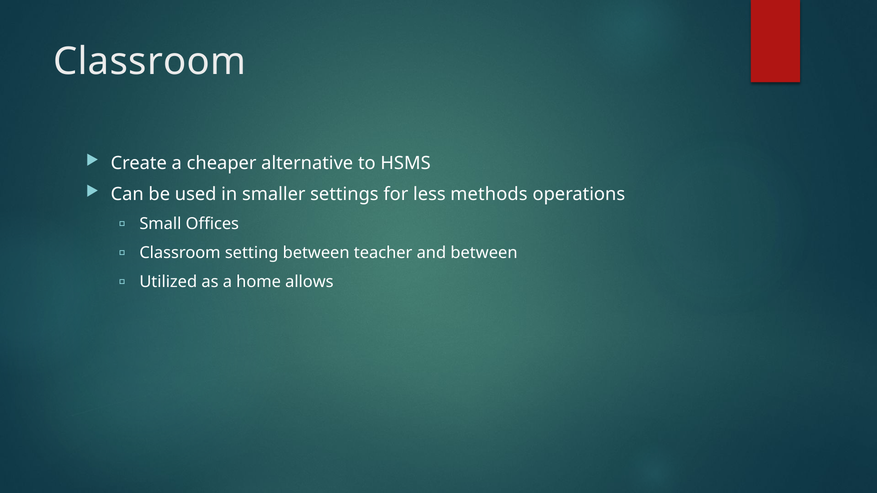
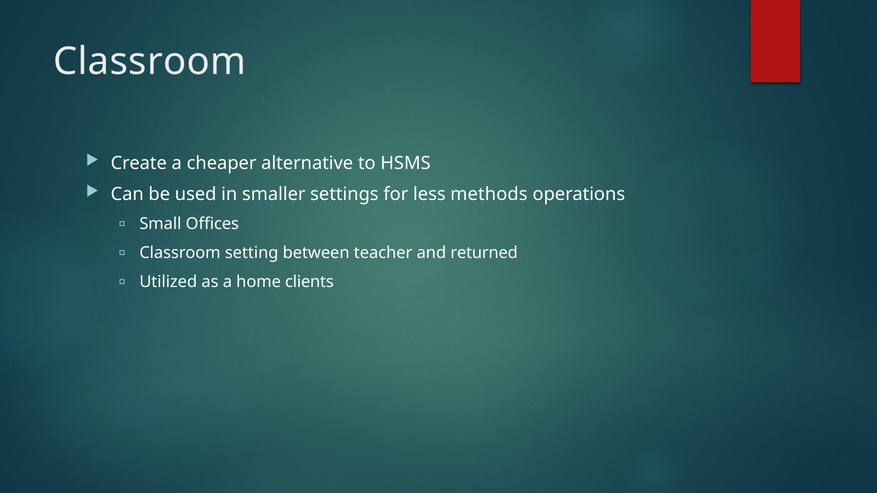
and between: between -> returned
allows: allows -> clients
